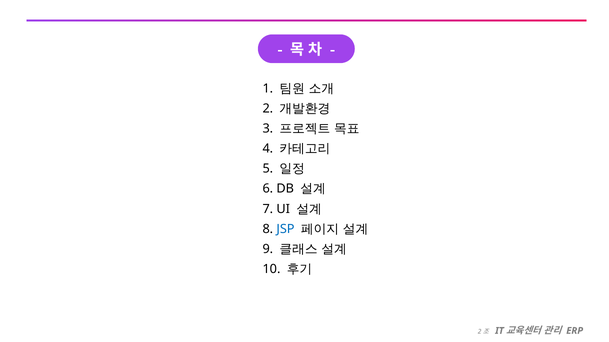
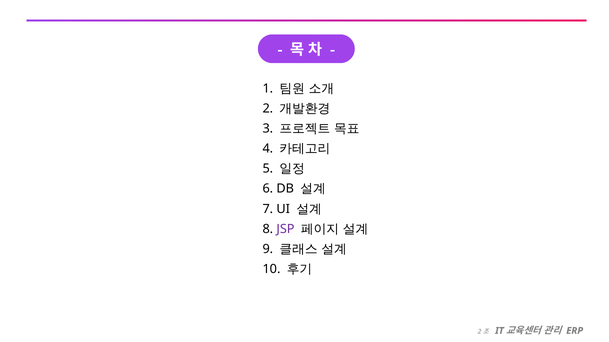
JSP colour: blue -> purple
